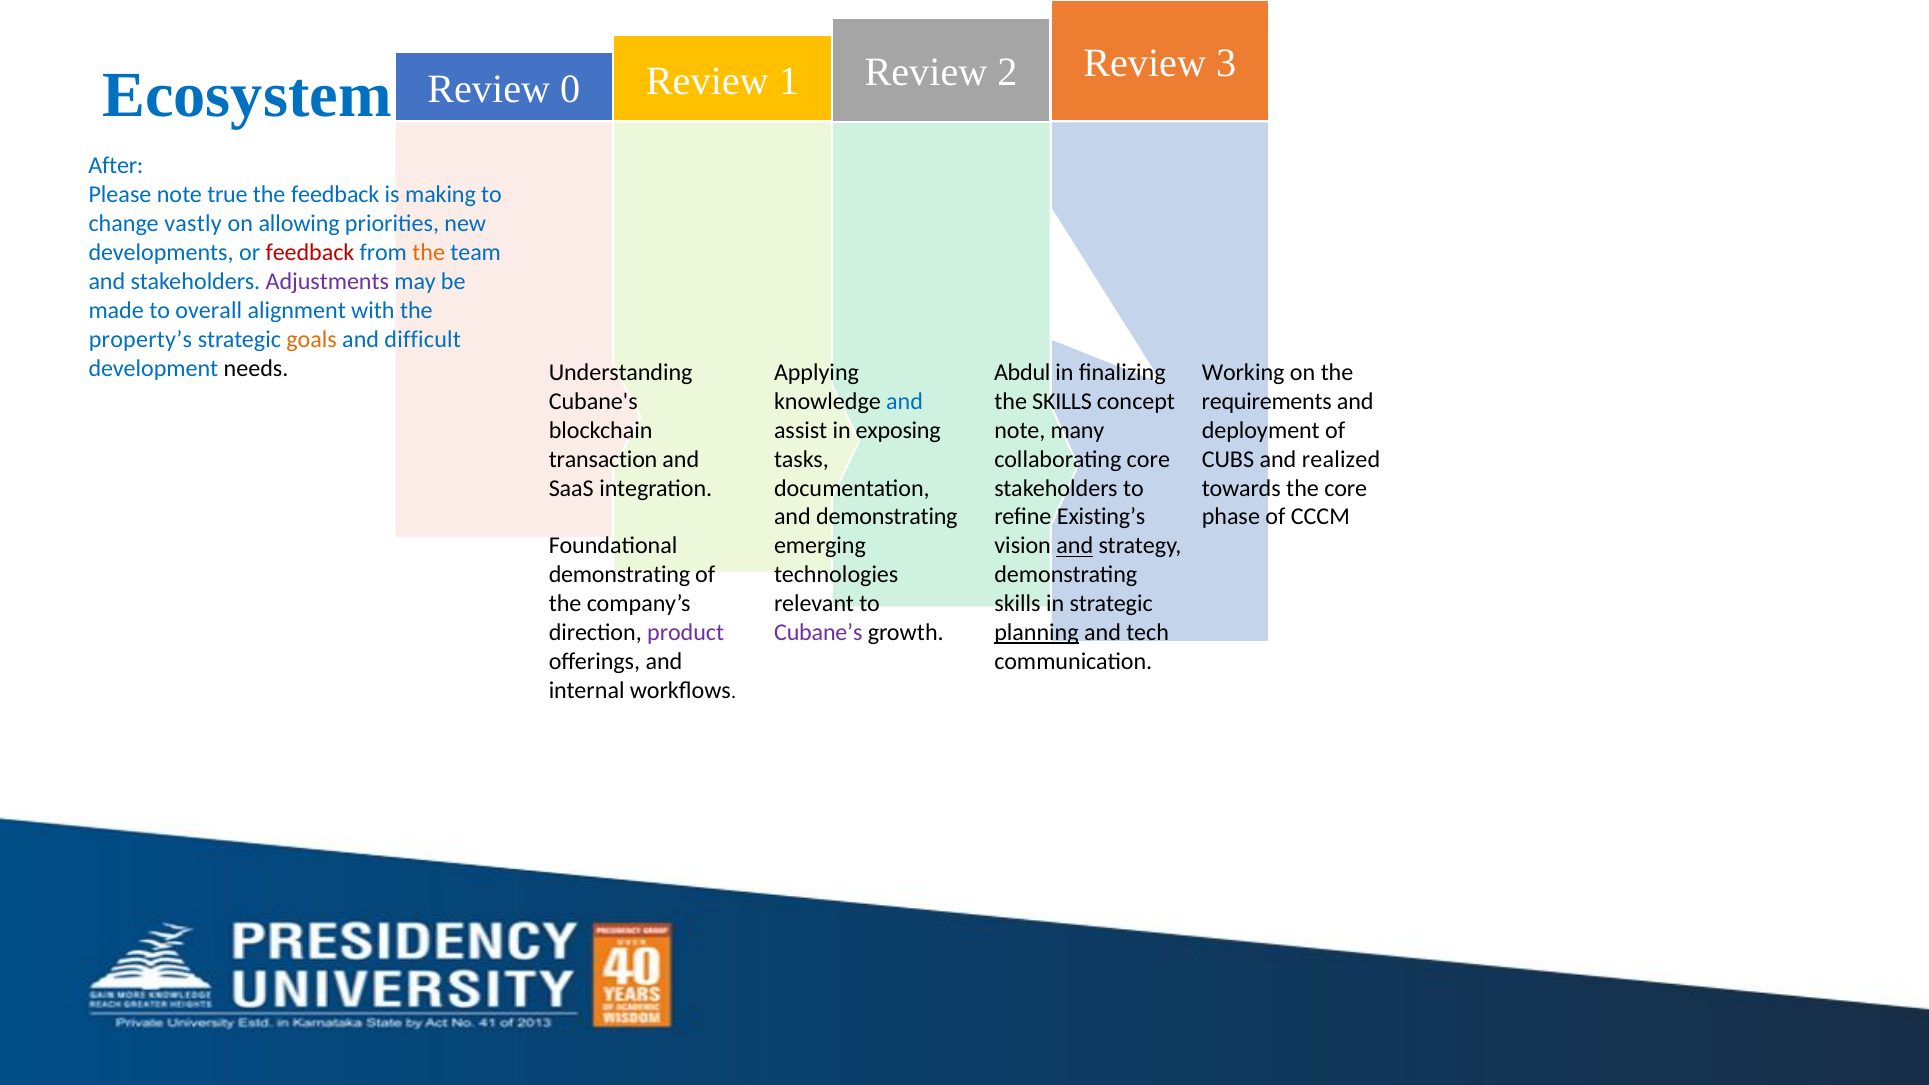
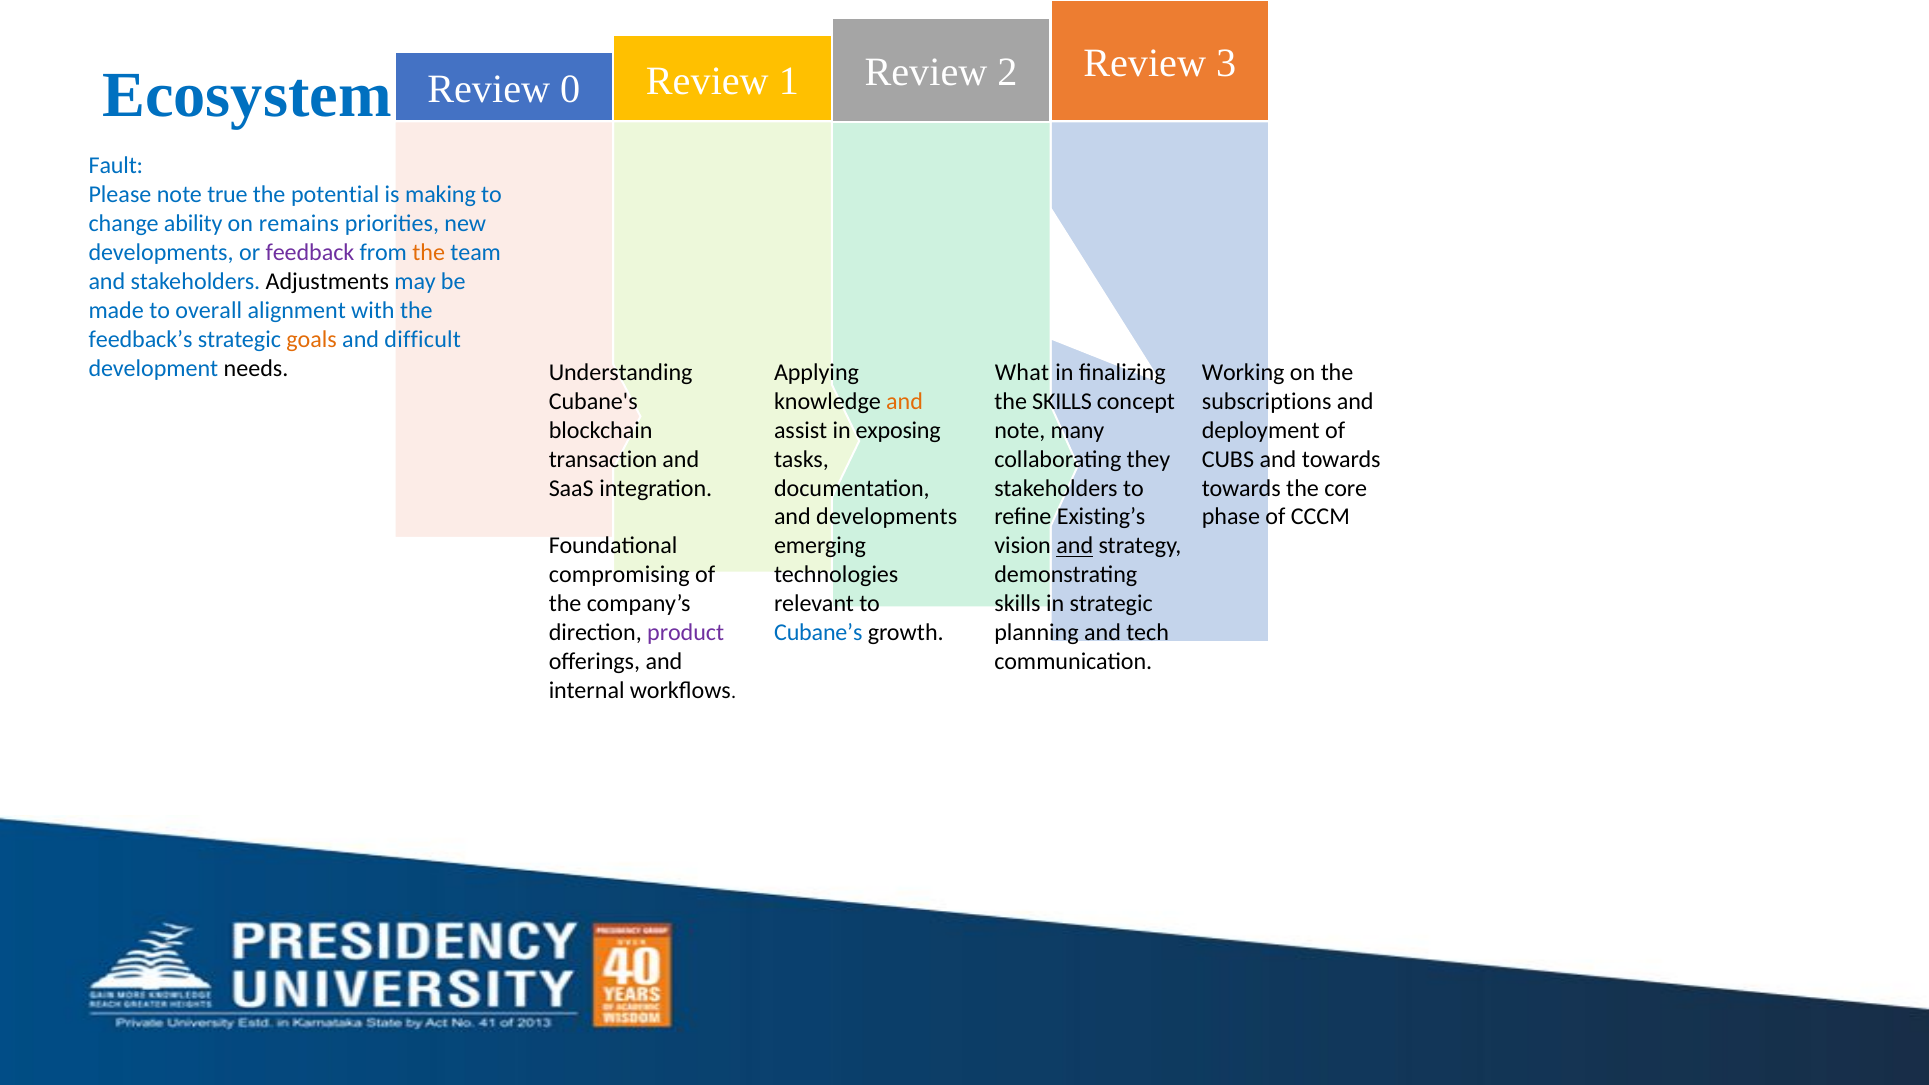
After: After -> Fault
the feedback: feedback -> potential
vastly: vastly -> ability
allowing: allowing -> remains
feedback at (310, 253) colour: red -> purple
Adjustments colour: purple -> black
property’s: property’s -> feedback’s
Abdul: Abdul -> What
and at (905, 401) colour: blue -> orange
requirements: requirements -> subscriptions
collaborating core: core -> they
and realized: realized -> towards
and demonstrating: demonstrating -> developments
demonstrating at (619, 575): demonstrating -> compromising
Cubane’s colour: purple -> blue
planning underline: present -> none
